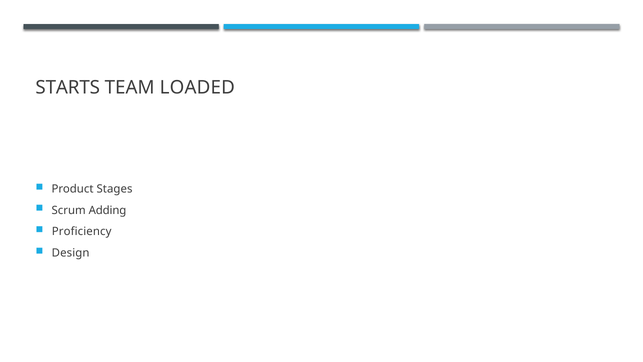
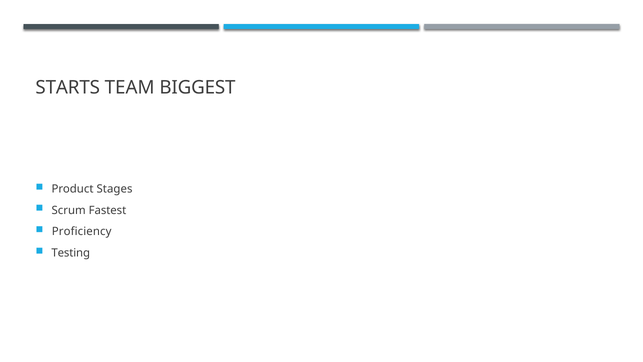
LOADED: LOADED -> BIGGEST
Adding: Adding -> Fastest
Design: Design -> Testing
